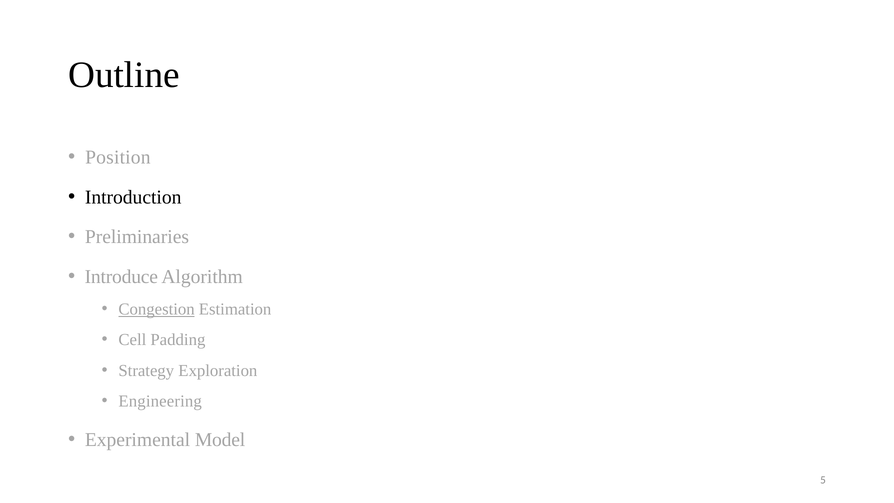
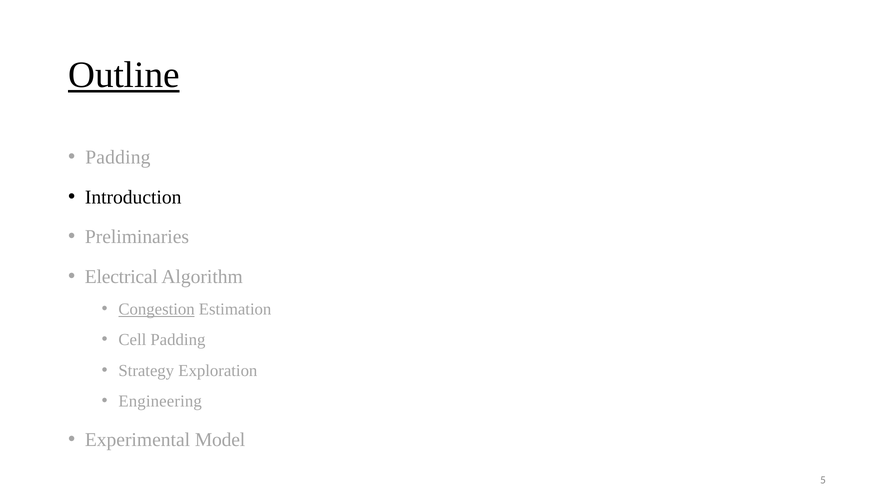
Outline underline: none -> present
Position at (118, 157): Position -> Padding
Introduce: Introduce -> Electrical
